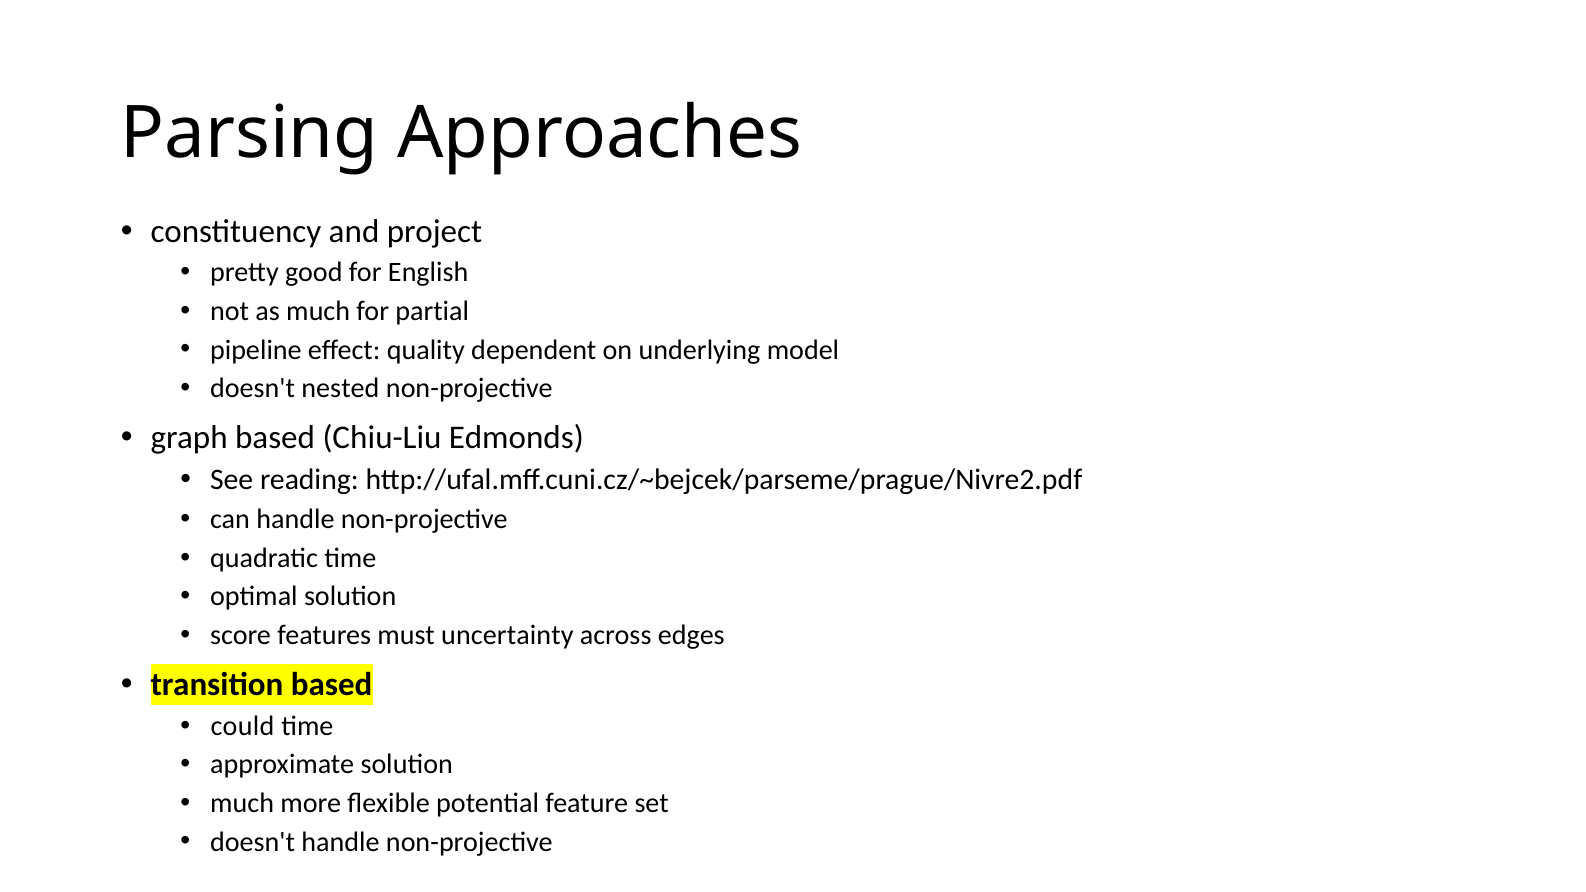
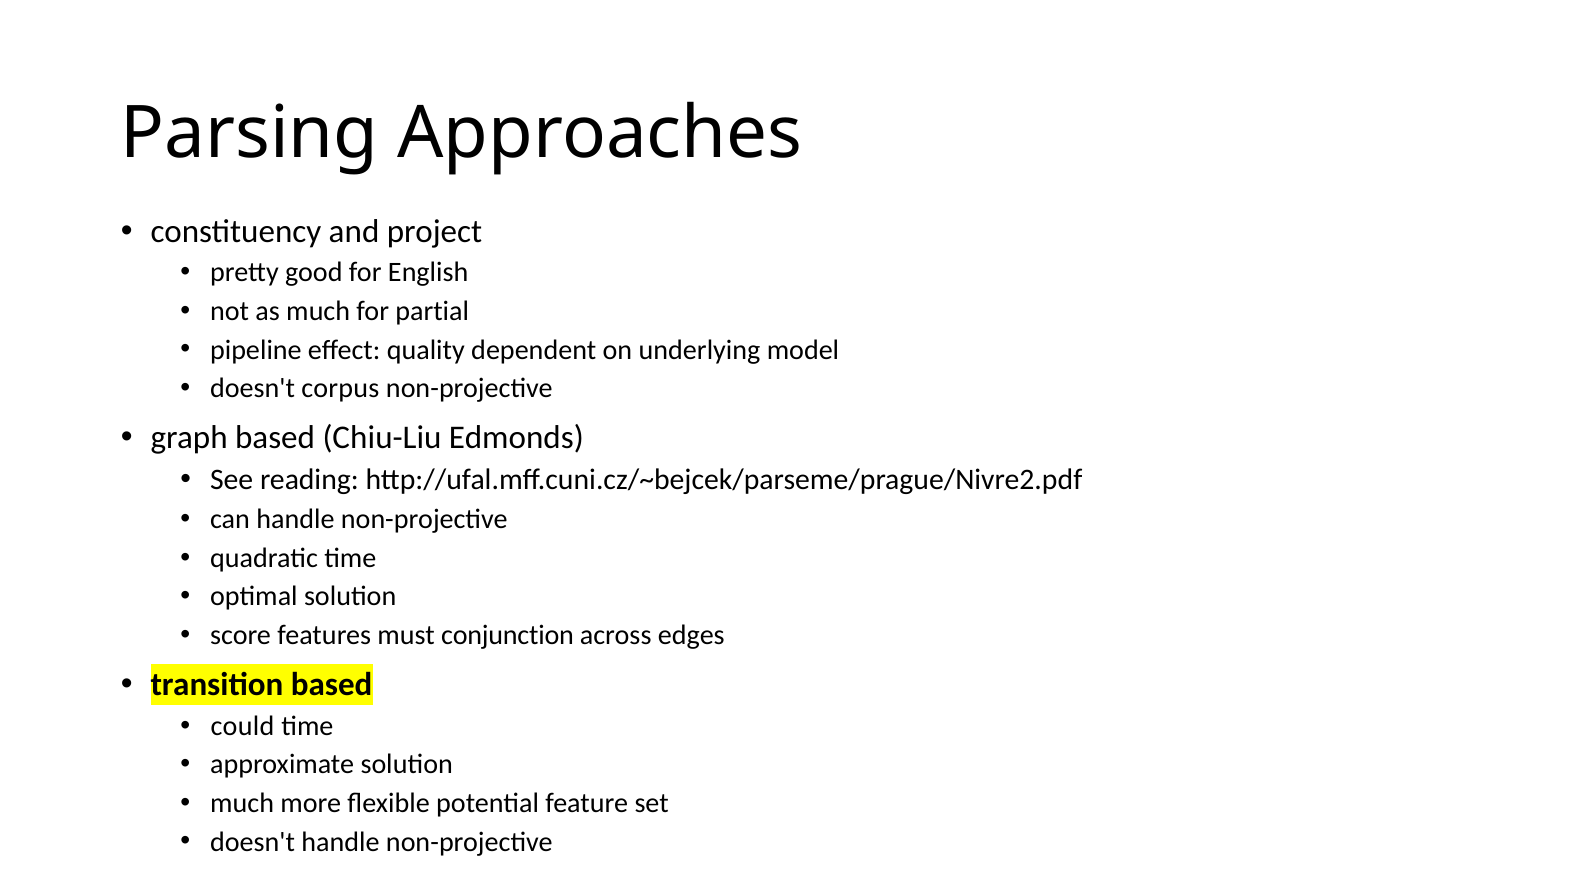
nested: nested -> corpus
uncertainty: uncertainty -> conjunction
